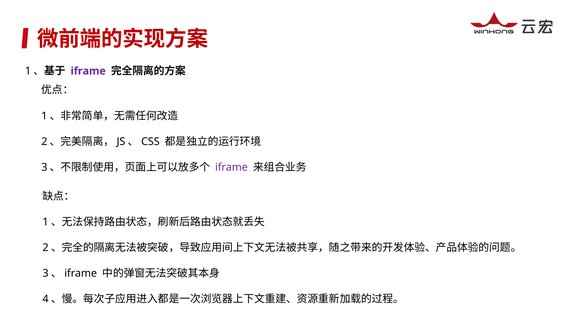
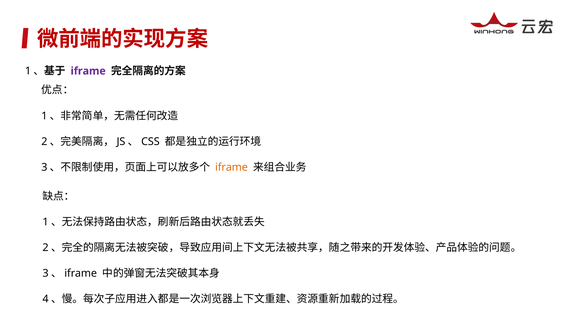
iframe at (231, 167) colour: purple -> orange
